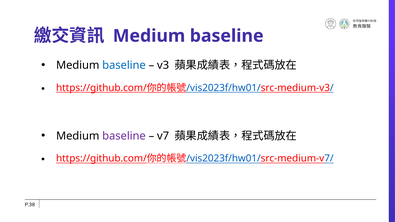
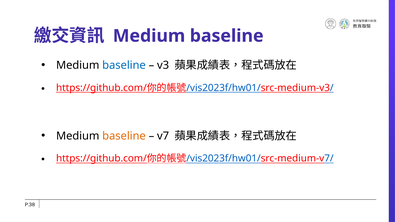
baseline at (124, 136) colour: purple -> orange
